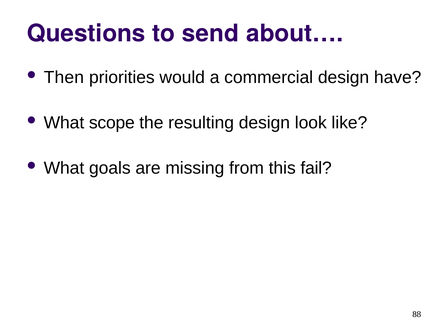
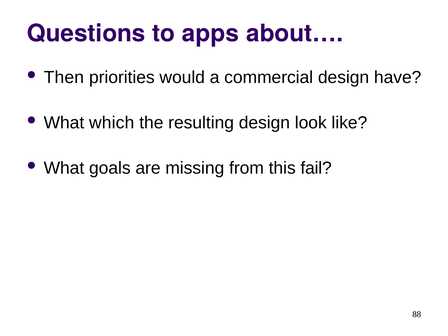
send: send -> apps
scope: scope -> which
